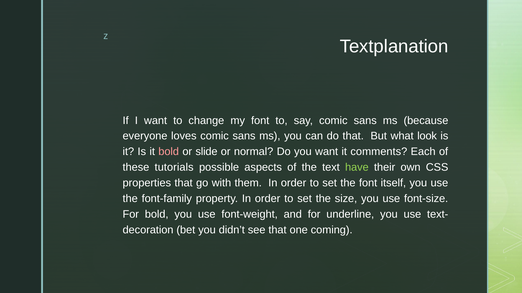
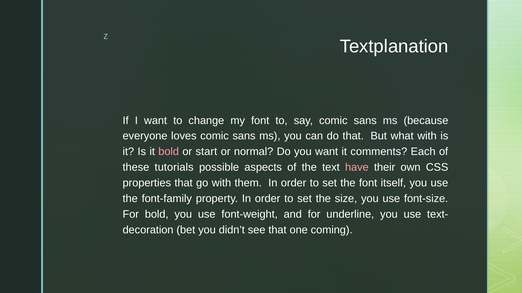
what look: look -> with
slide: slide -> start
have colour: light green -> pink
